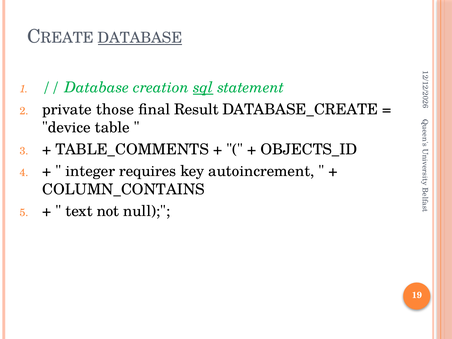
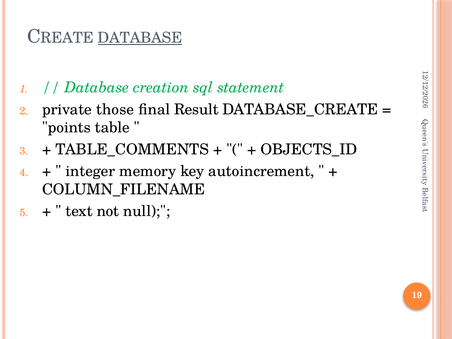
sql underline: present -> none
device: device -> points
requires: requires -> memory
COLUMN_CONTAINS: COLUMN_CONTAINS -> COLUMN_FILENAME
